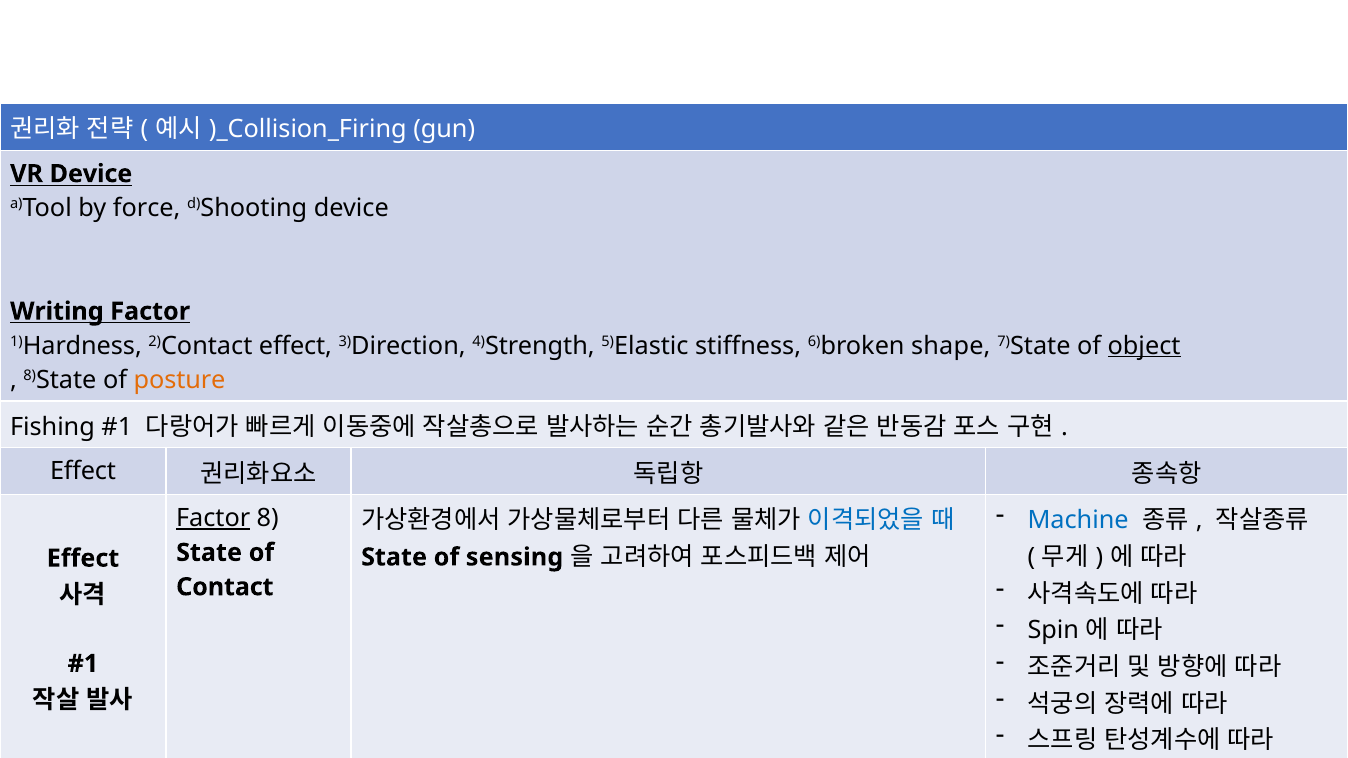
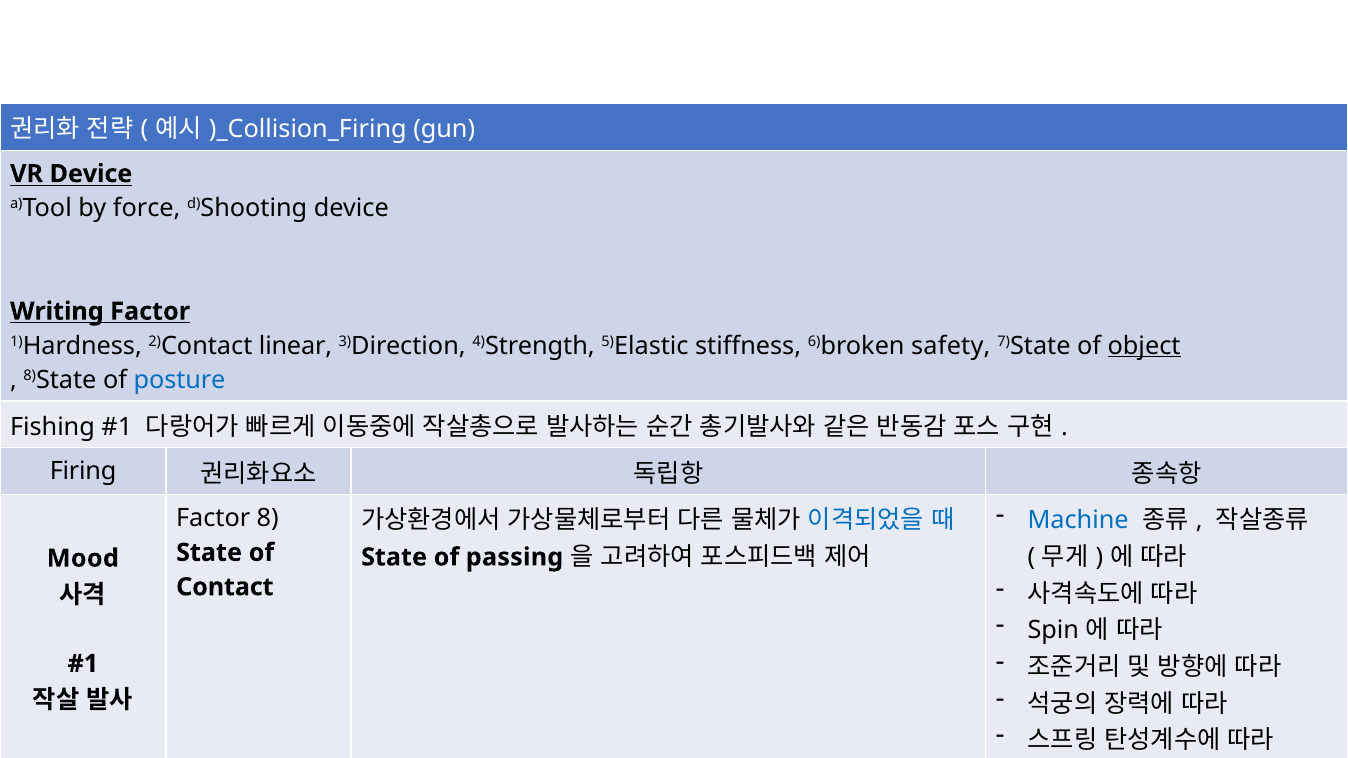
2)Contact effect: effect -> linear
shape: shape -> safety
posture colour: orange -> blue
Effect at (83, 472): Effect -> Firing
Factor at (213, 518) underline: present -> none
sensing: sensing -> passing
Effect at (83, 558): Effect -> Mood
